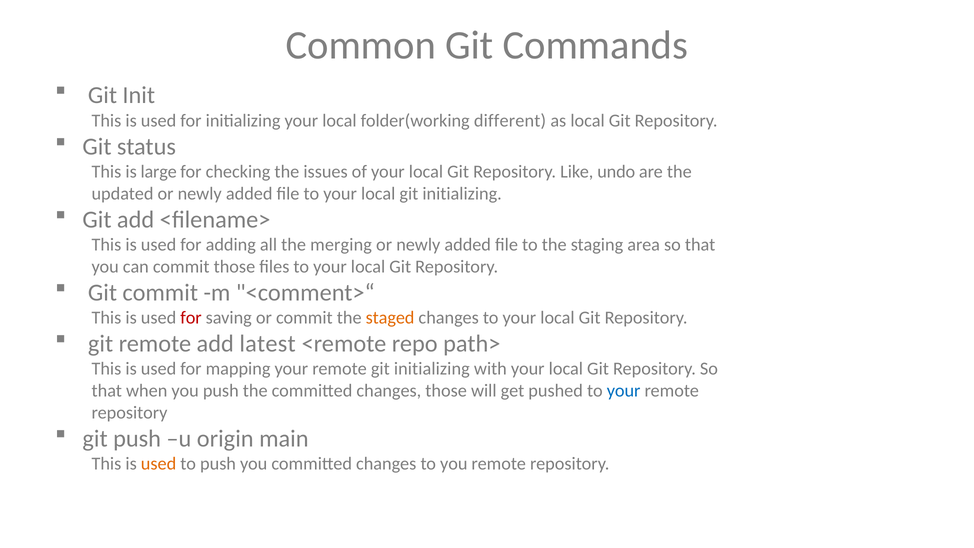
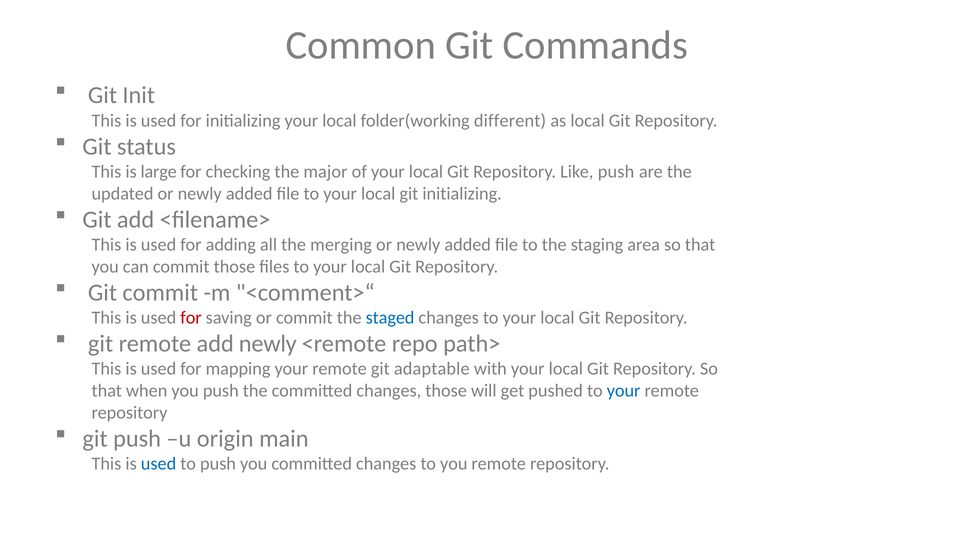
issues: issues -> major
Like undo: undo -> push
staged colour: orange -> blue
add latest: latest -> newly
remote git initializing: initializing -> adaptable
used at (159, 464) colour: orange -> blue
